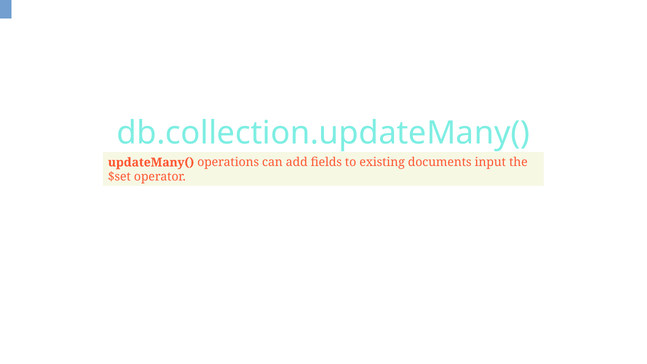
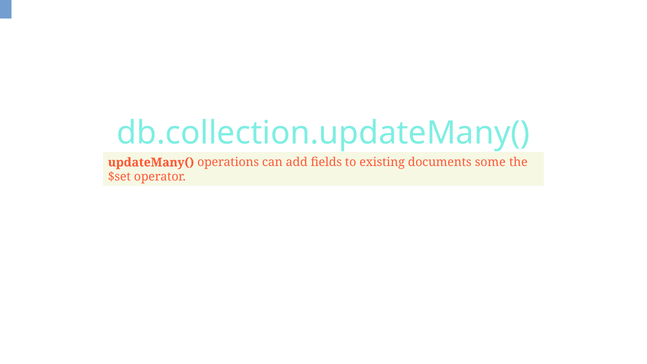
input: input -> some
